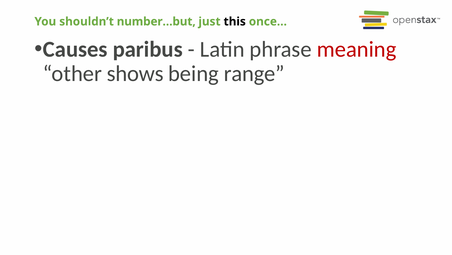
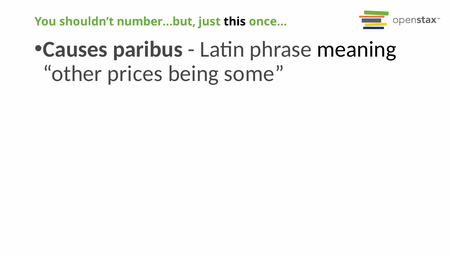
meaning colour: red -> black
shows: shows -> prices
range: range -> some
